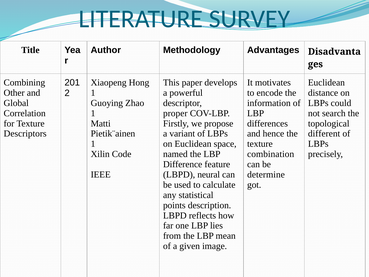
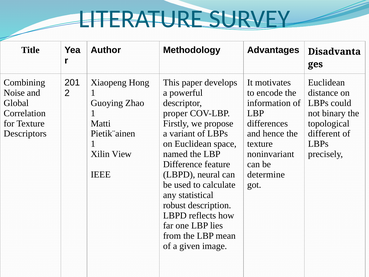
Other: Other -> Noise
search: search -> binary
Code: Code -> View
combination: combination -> noninvariant
points: points -> robust
